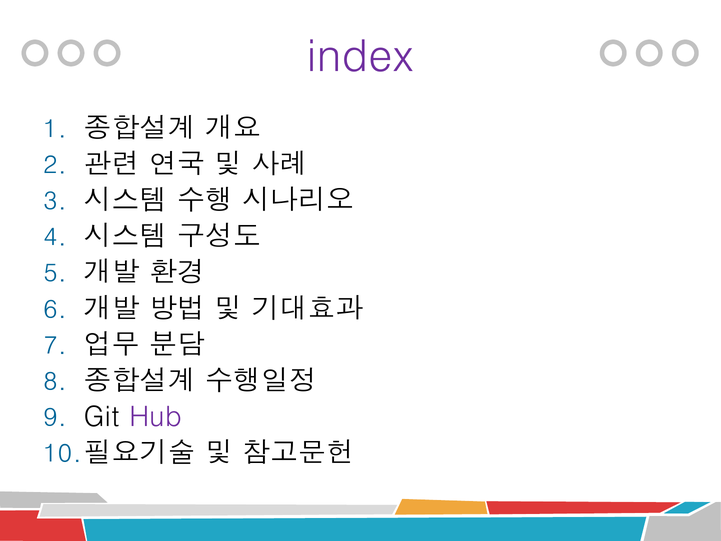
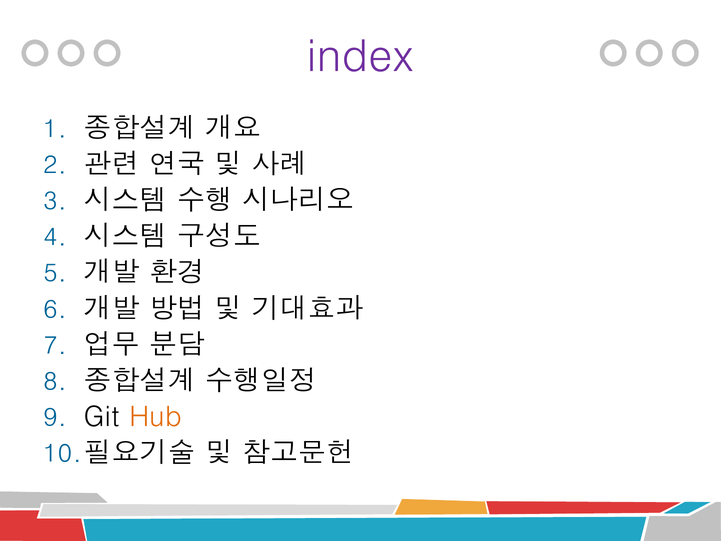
Hub colour: purple -> orange
